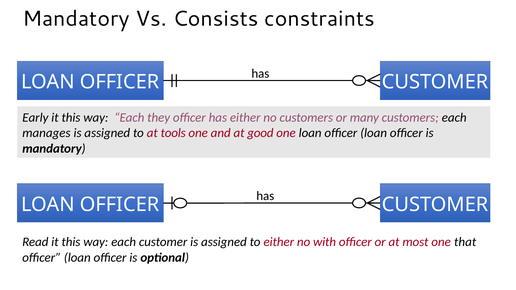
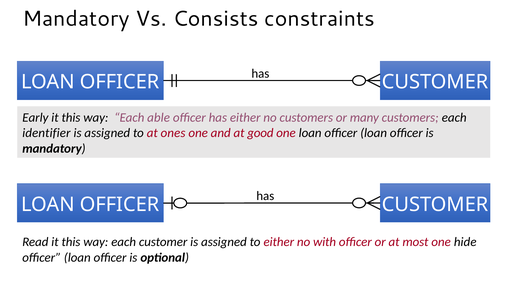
they: they -> able
manages: manages -> identifier
tools: tools -> ones
that: that -> hide
